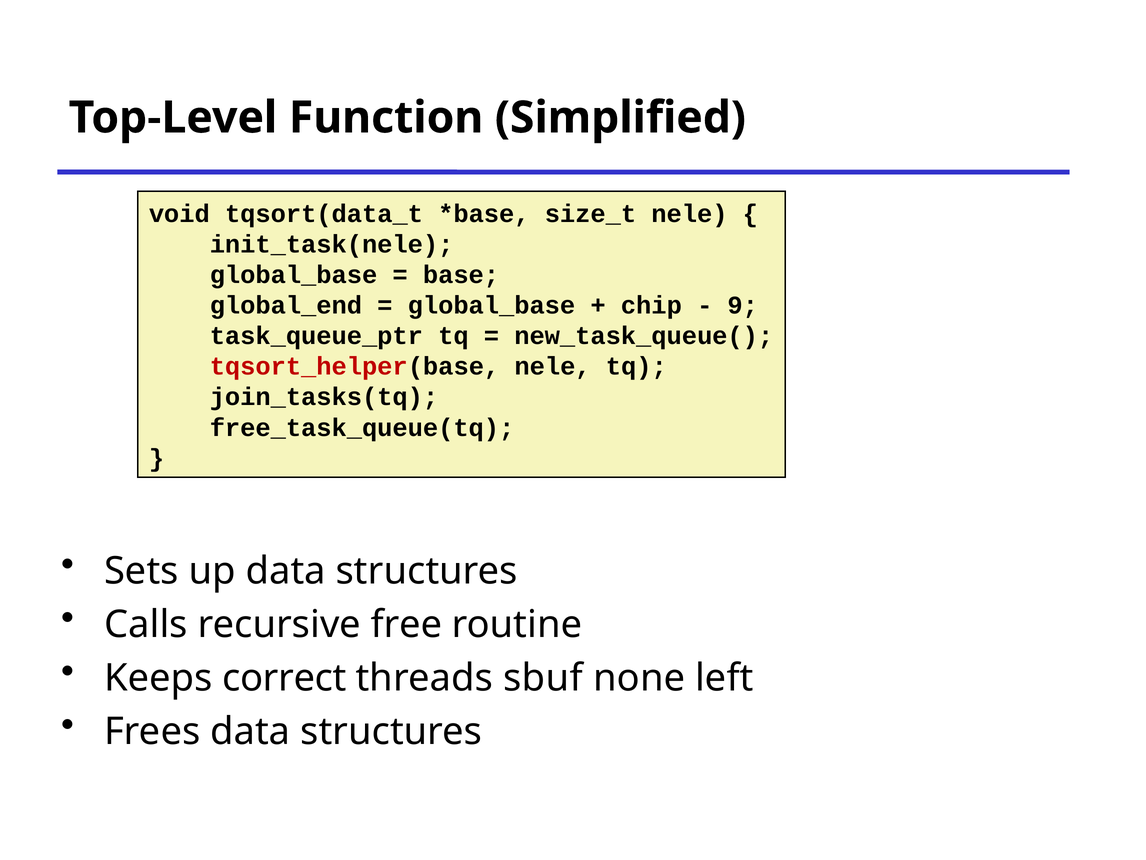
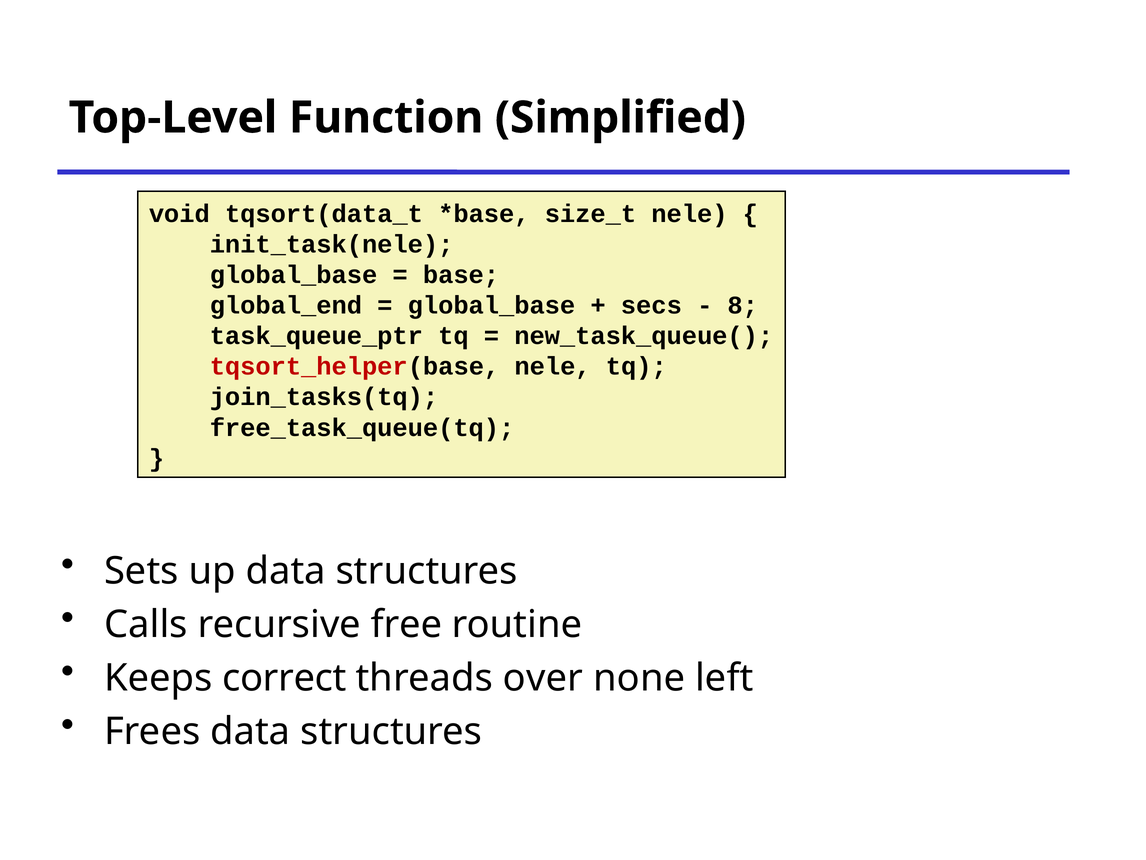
chip: chip -> secs
9: 9 -> 8
sbuf: sbuf -> over
